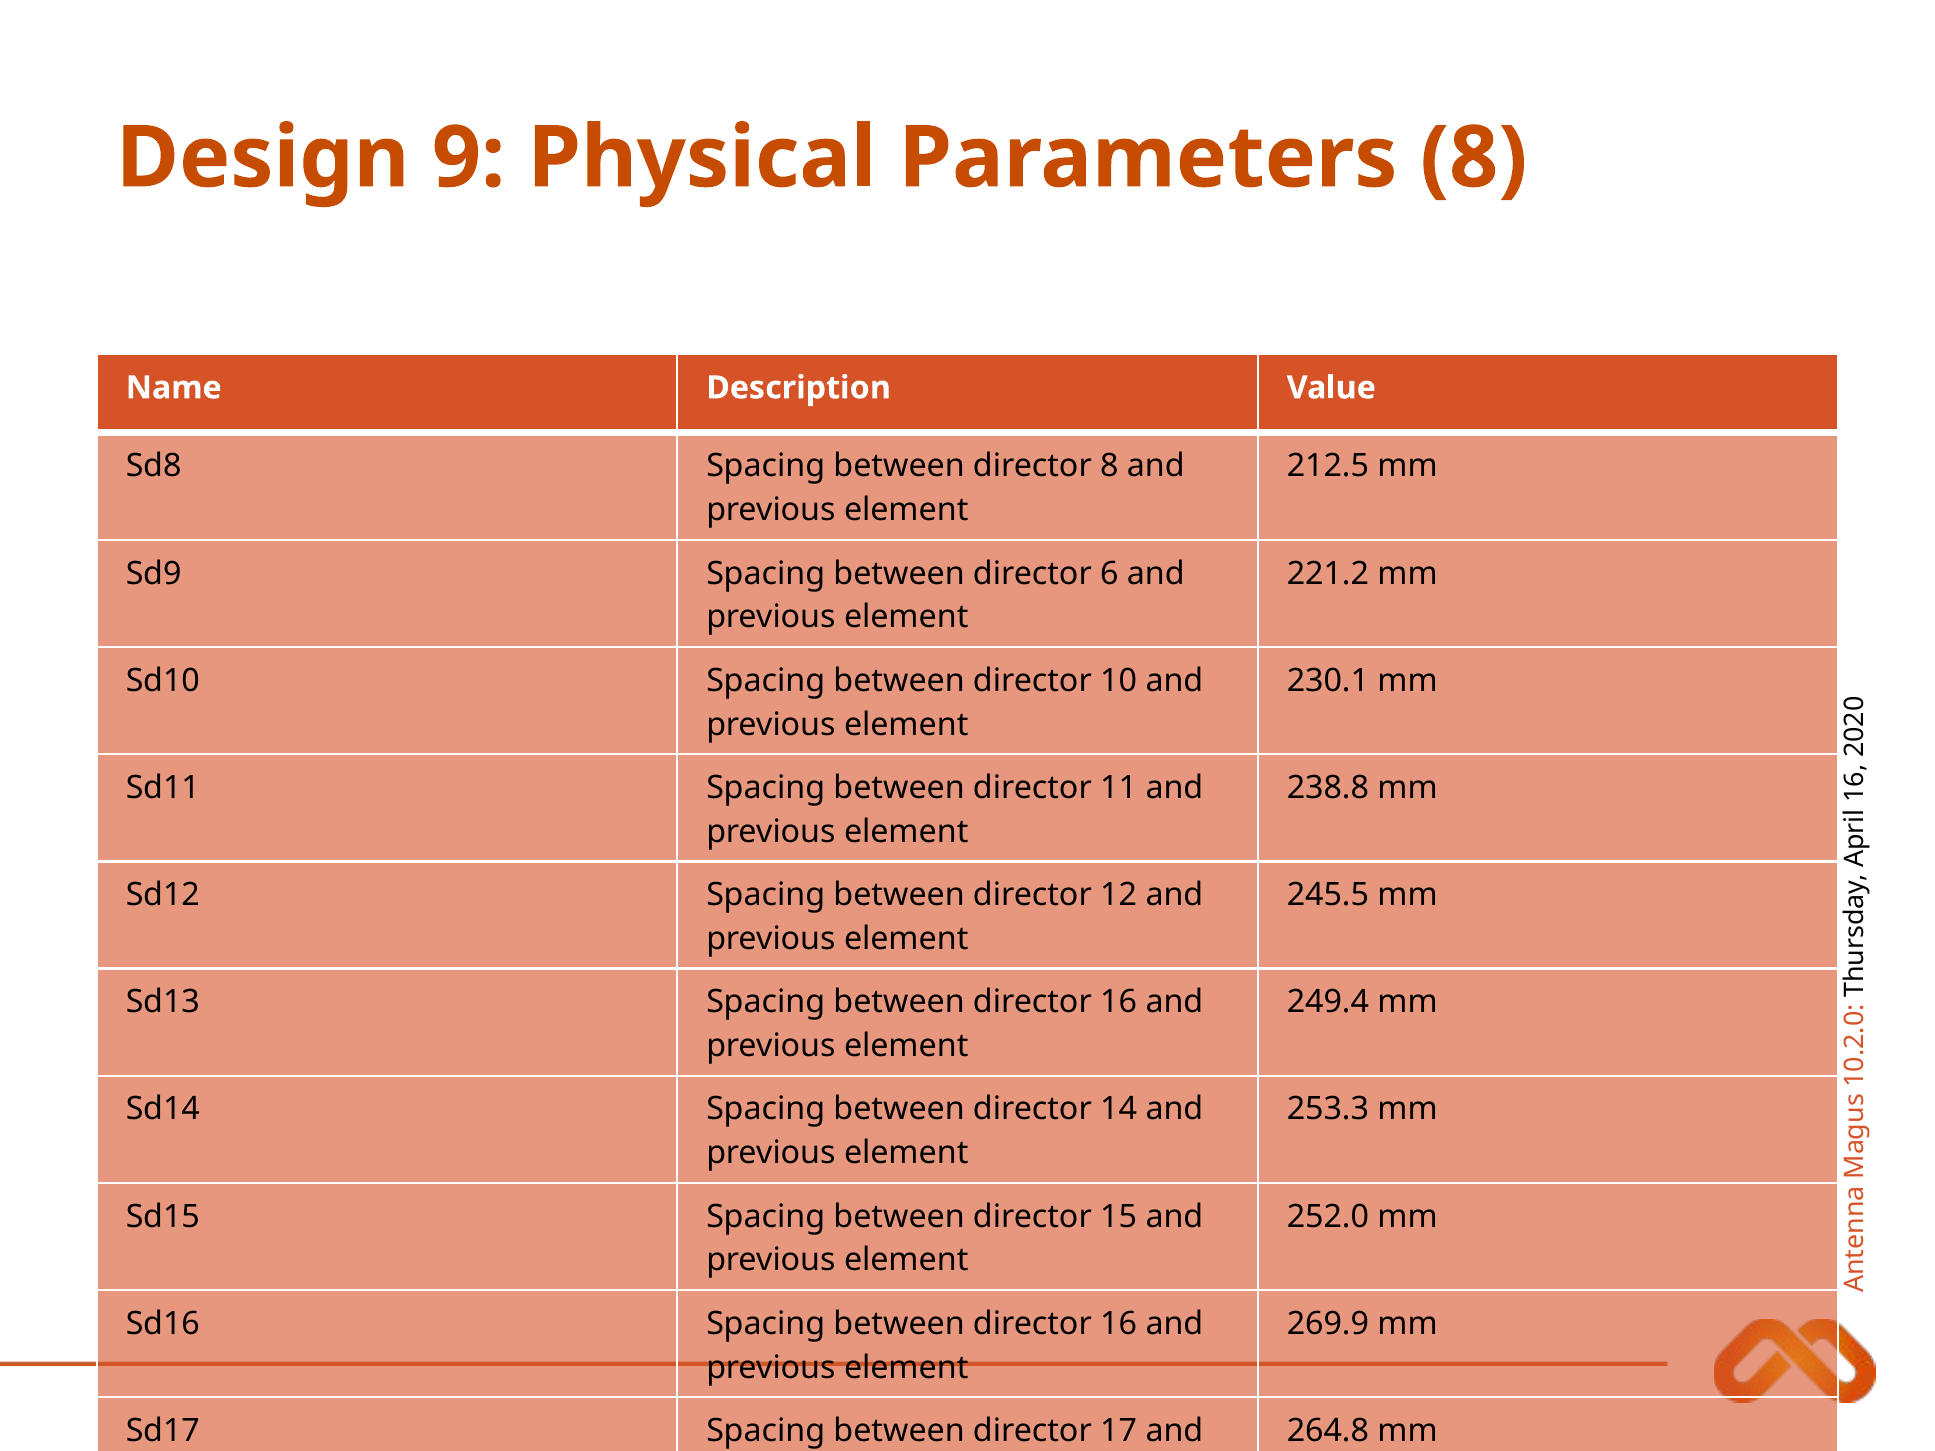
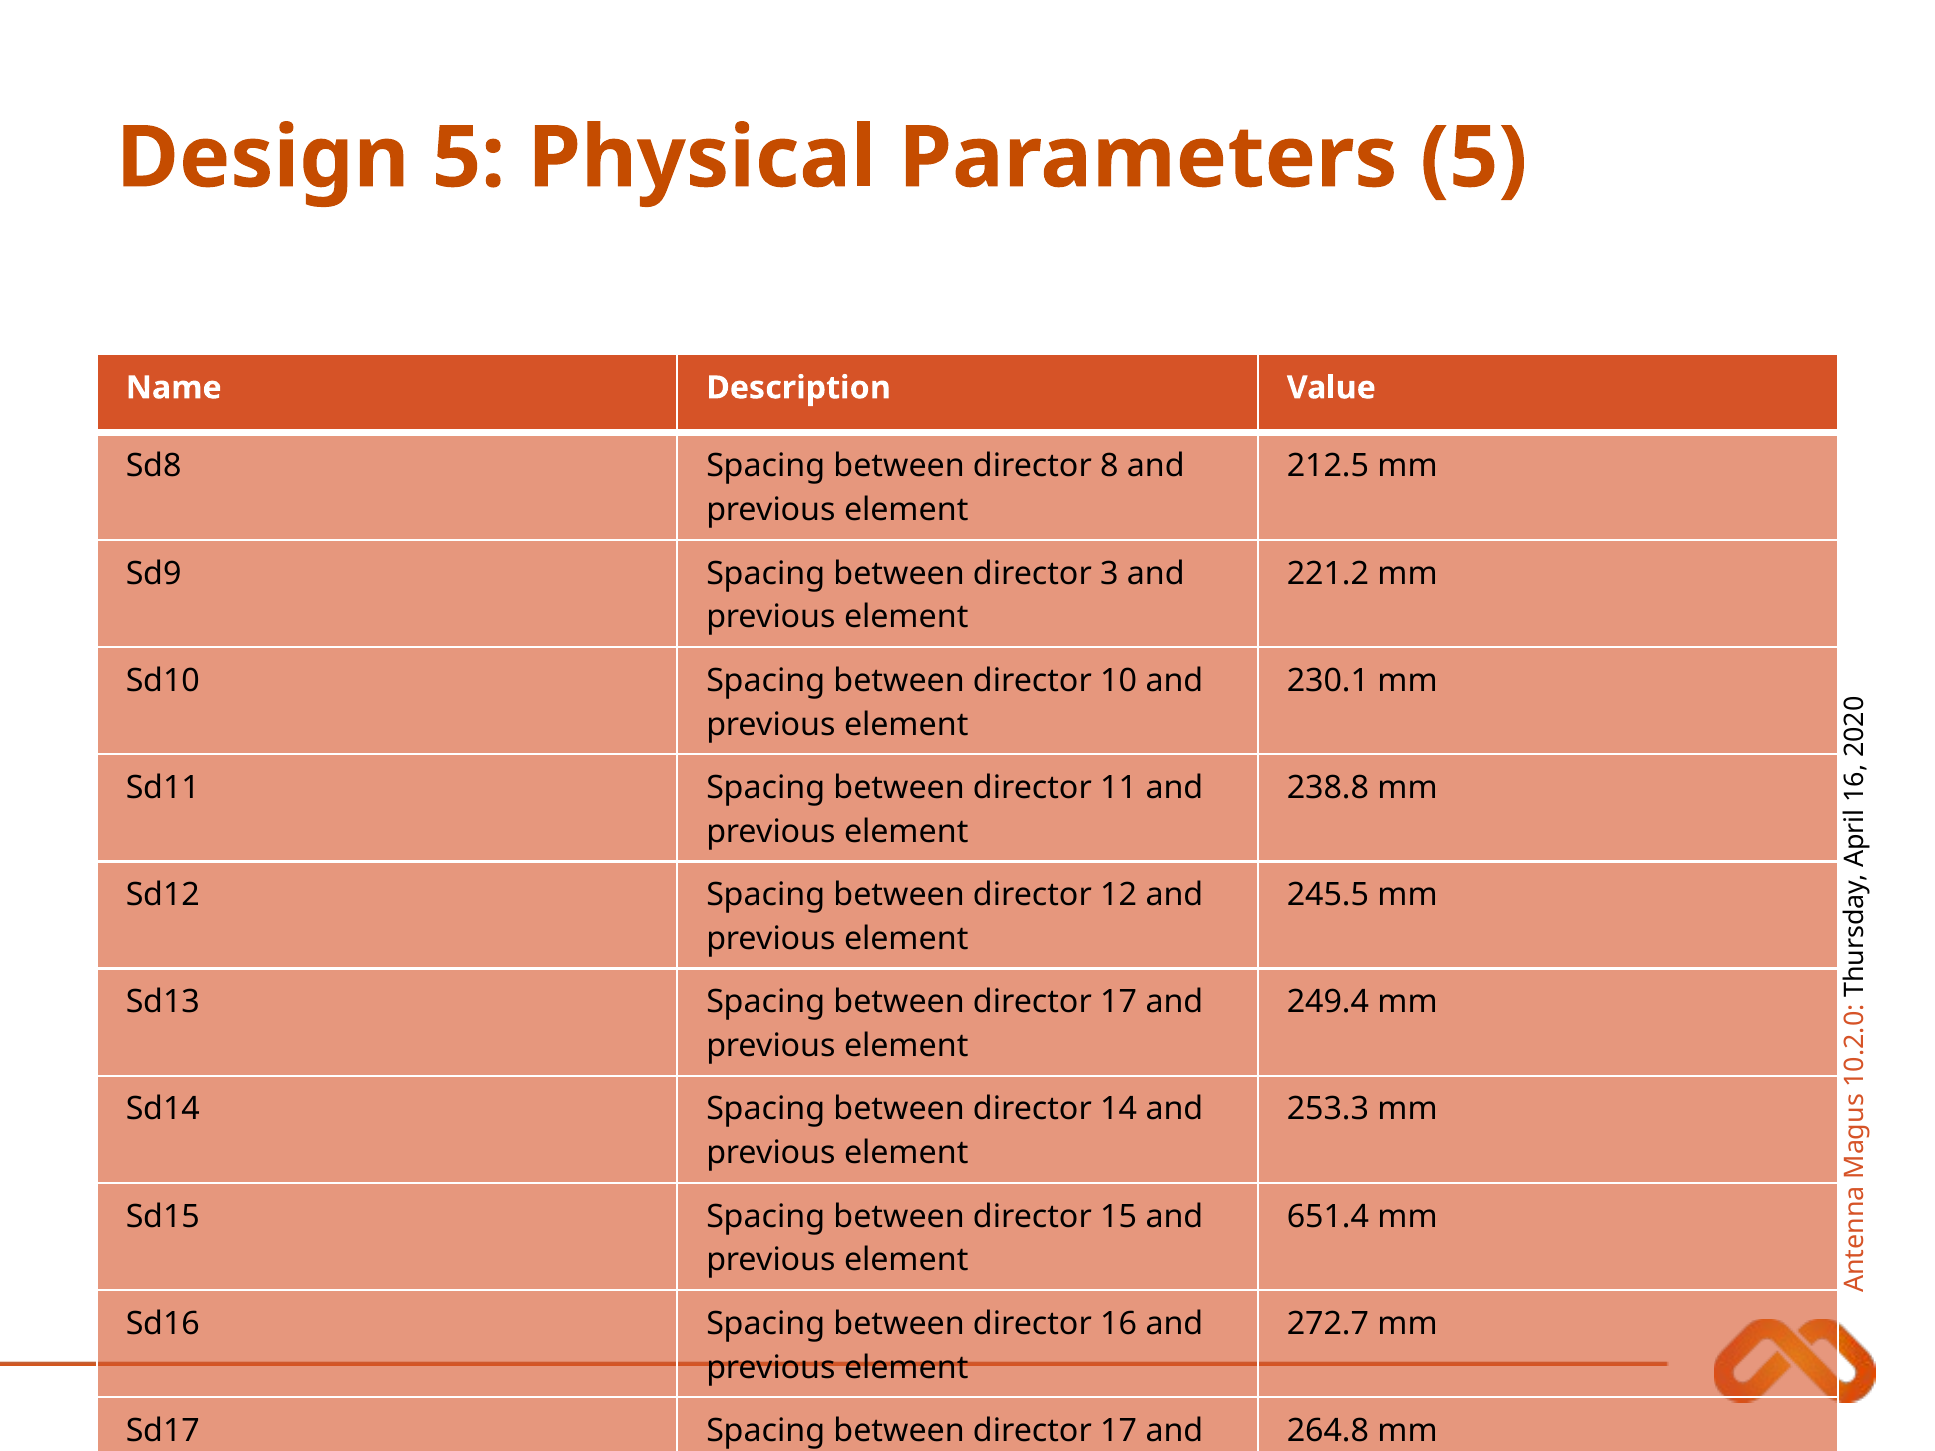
Design 9: 9 -> 5
Parameters 8: 8 -> 5
director 6: 6 -> 3
16 at (1119, 1002): 16 -> 17
252.0: 252.0 -> 651.4
269.9: 269.9 -> 272.7
